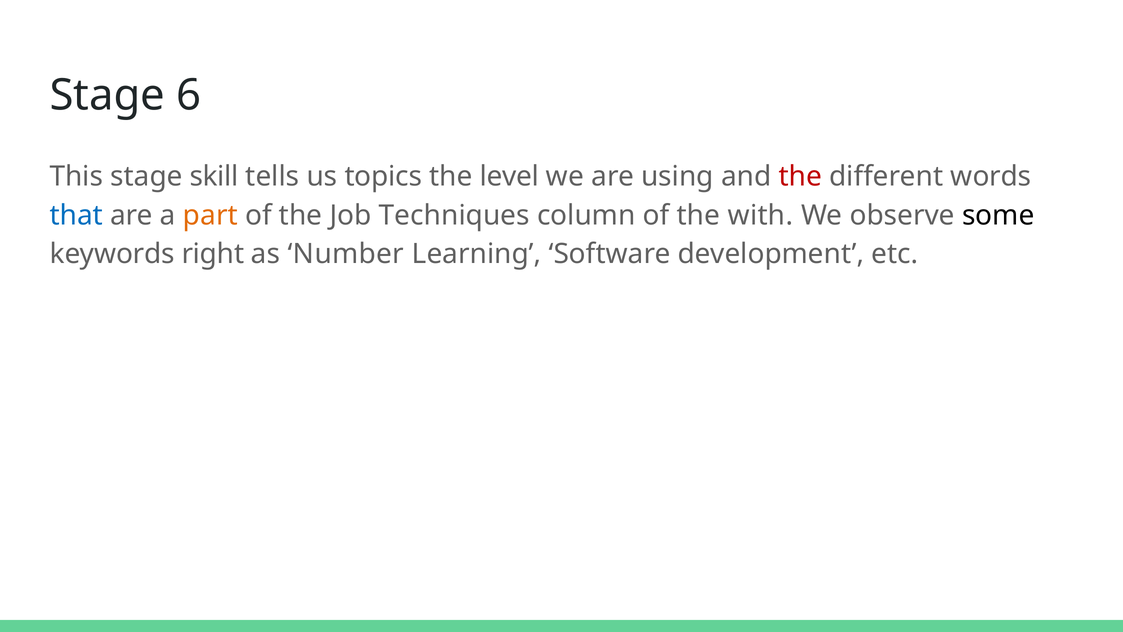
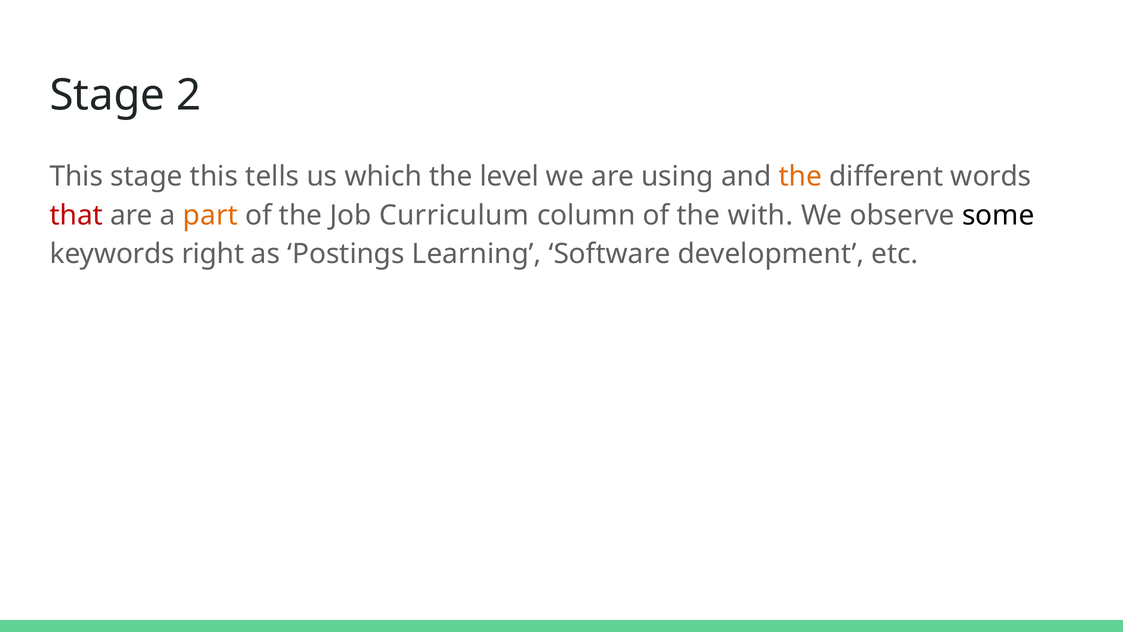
6: 6 -> 2
stage skill: skill -> this
topics: topics -> which
the at (800, 177) colour: red -> orange
that colour: blue -> red
Techniques: Techniques -> Curriculum
Number: Number -> Postings
